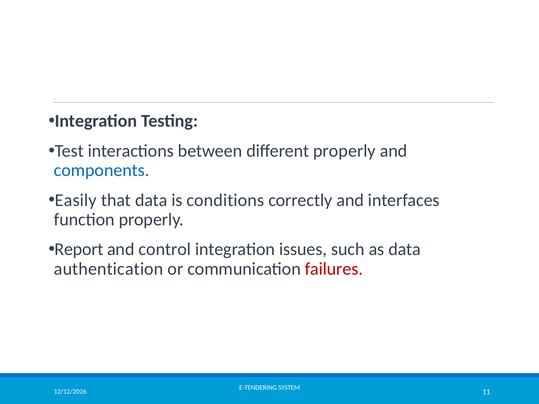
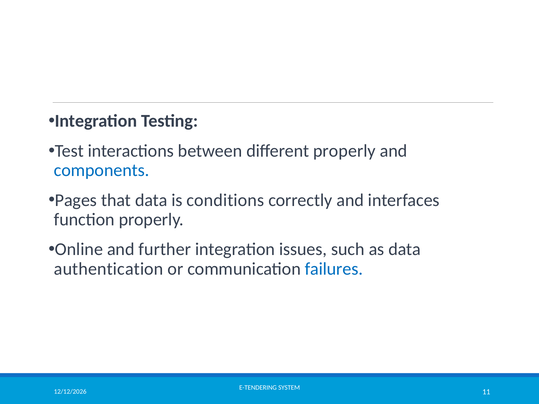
Easily: Easily -> Pages
Report: Report -> Online
control: control -> further
failures colour: red -> blue
